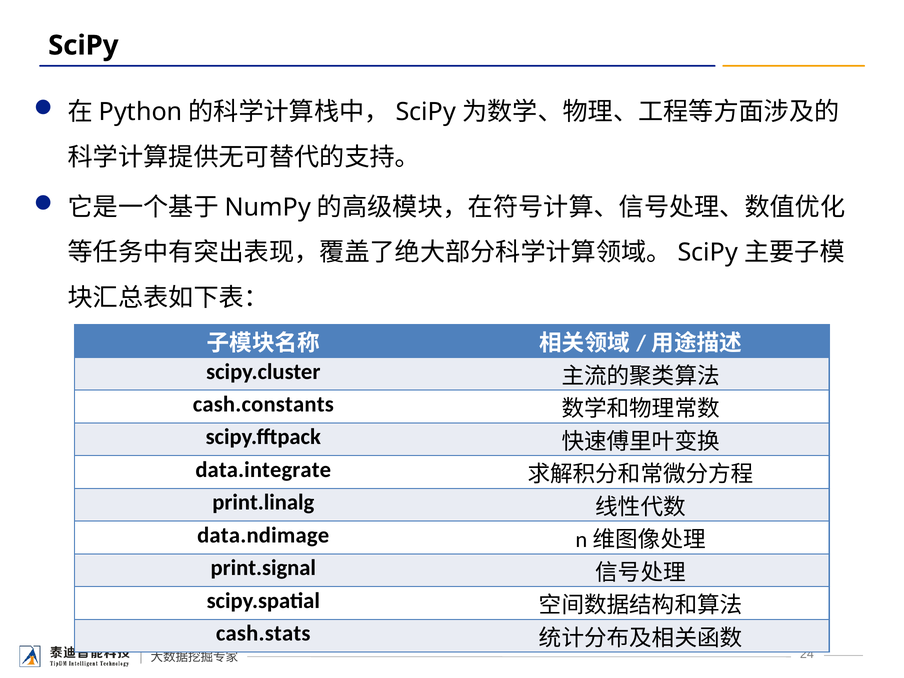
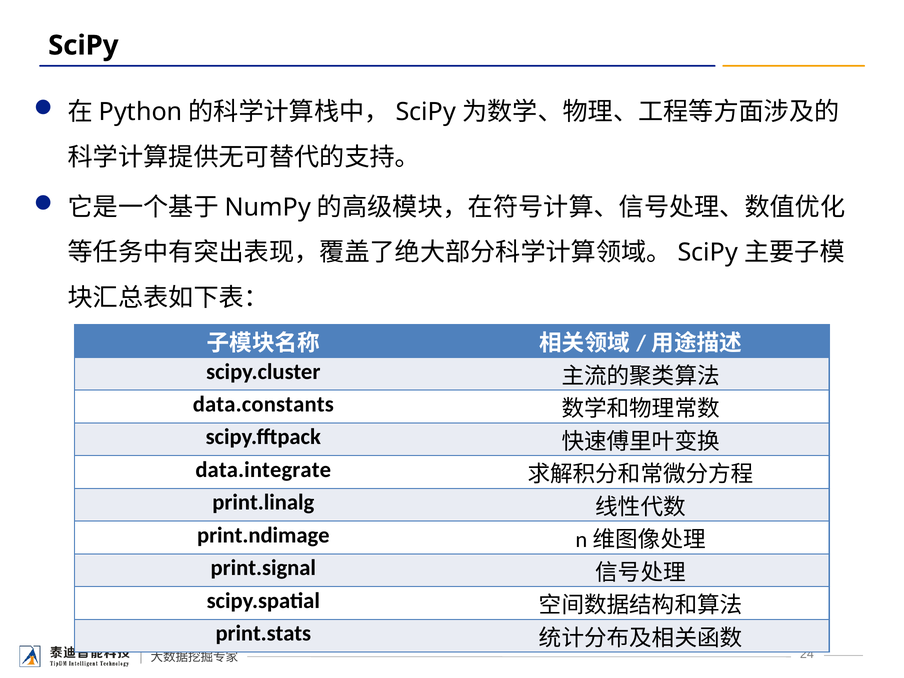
cash.constants: cash.constants -> data.constants
data.ndimage: data.ndimage -> print.ndimage
cash.stats: cash.stats -> print.stats
